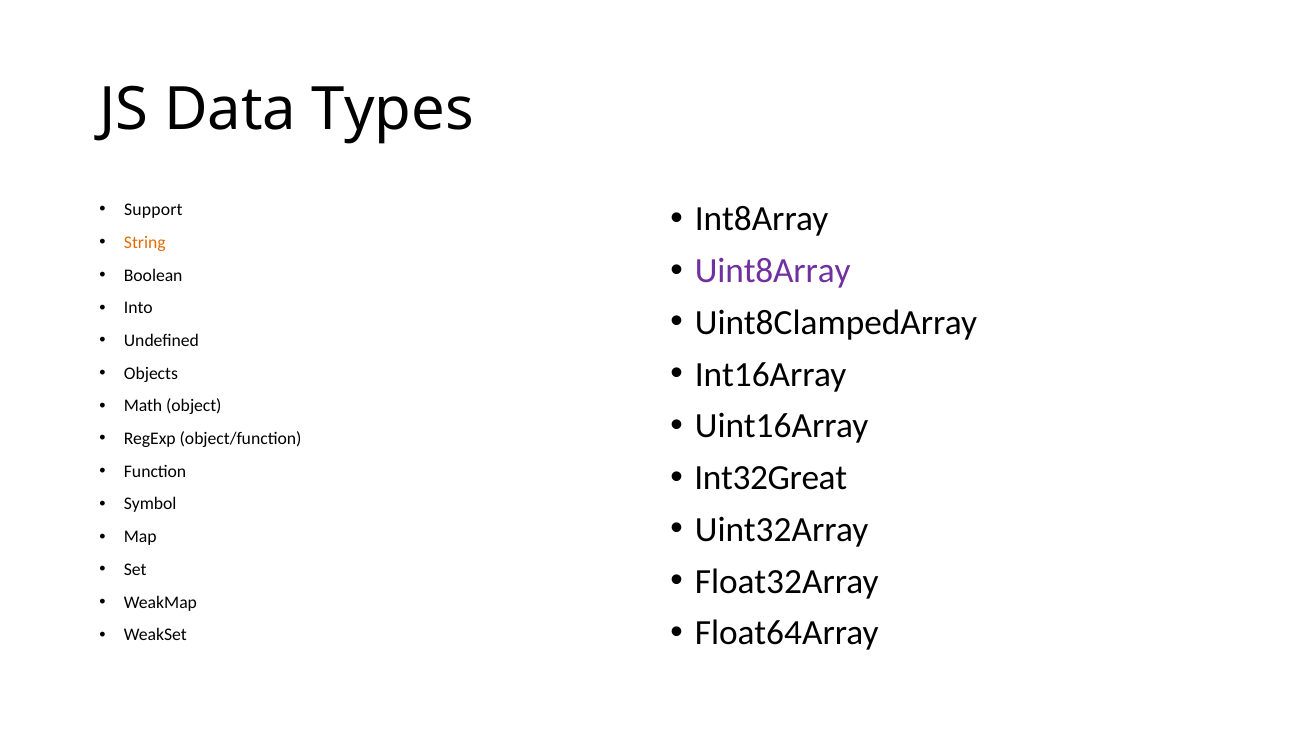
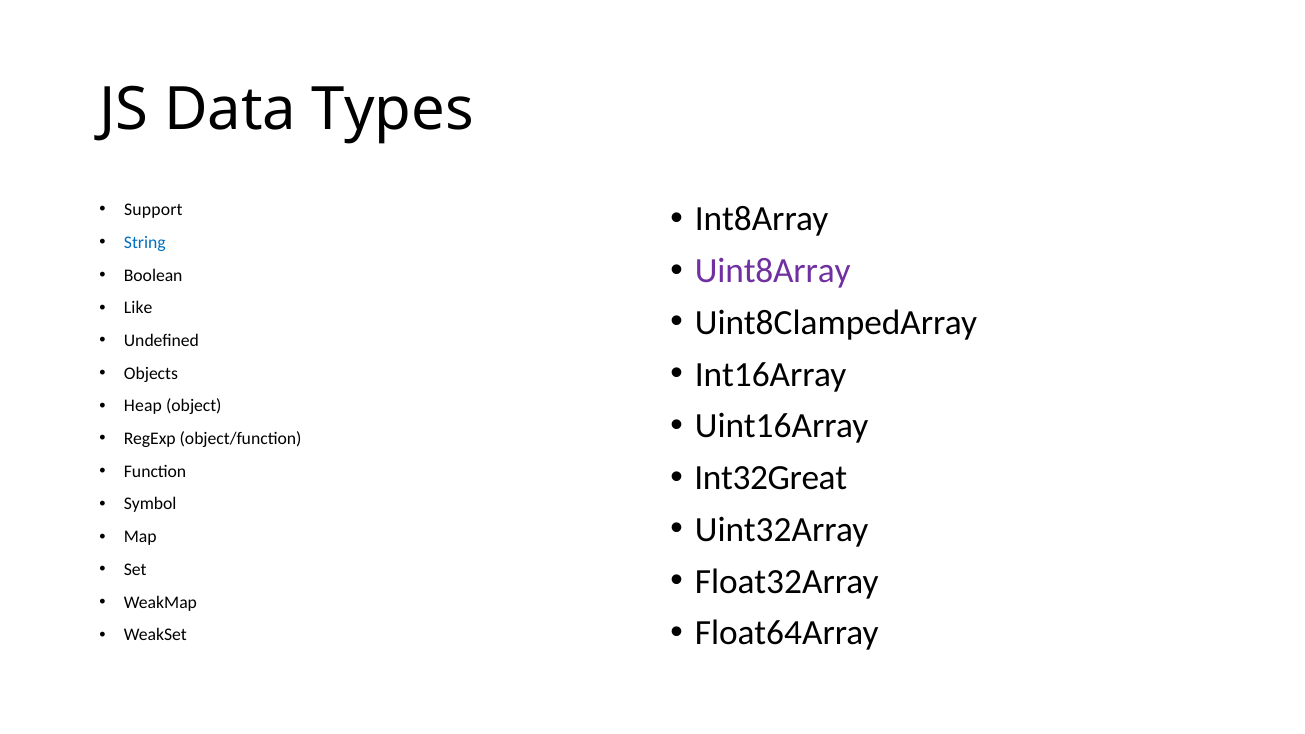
String colour: orange -> blue
Into: Into -> Like
Math: Math -> Heap
